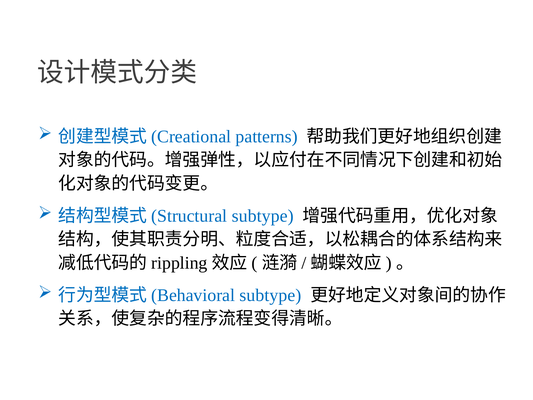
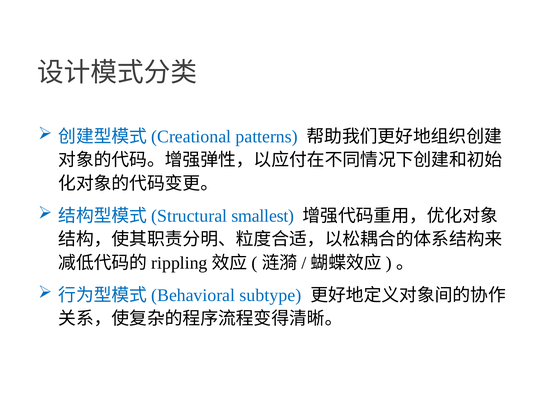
subtype at (263, 216): subtype -> smallest
